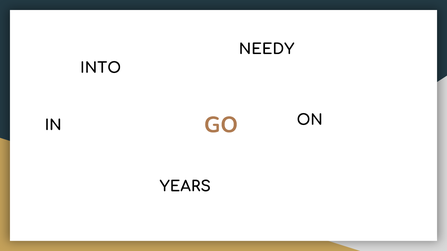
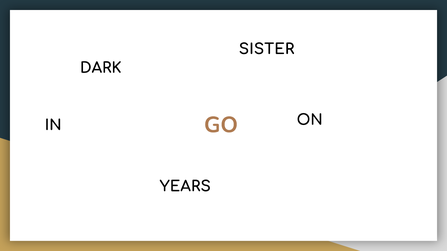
NEEDY: NEEDY -> SISTER
INTO: INTO -> DARK
